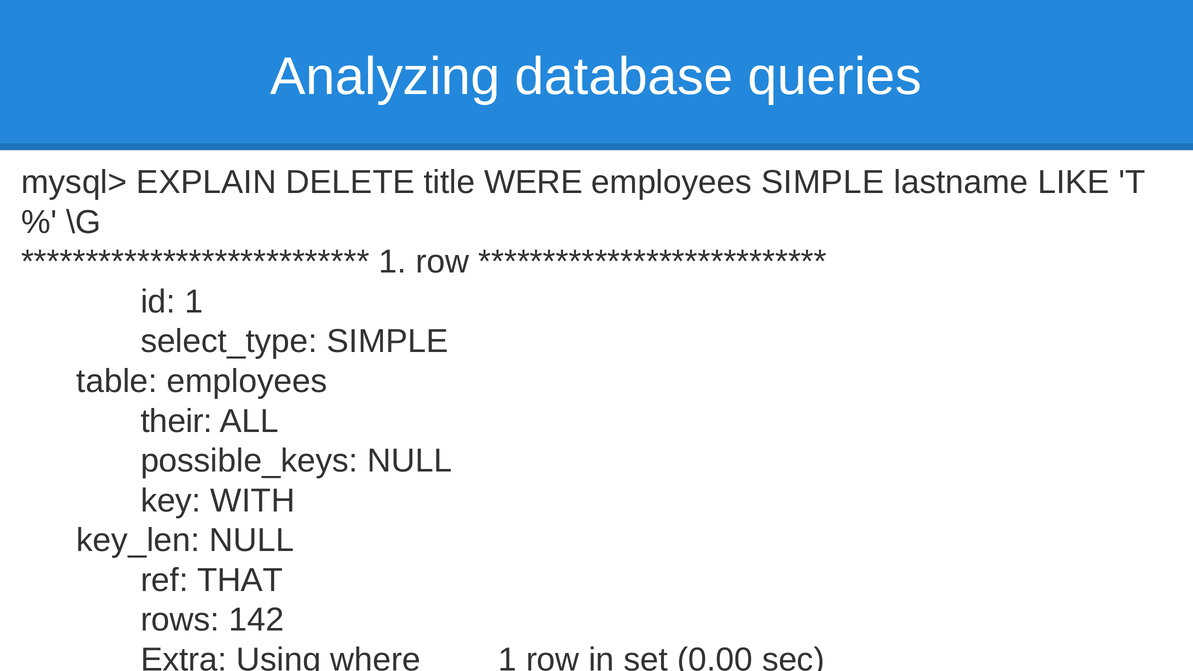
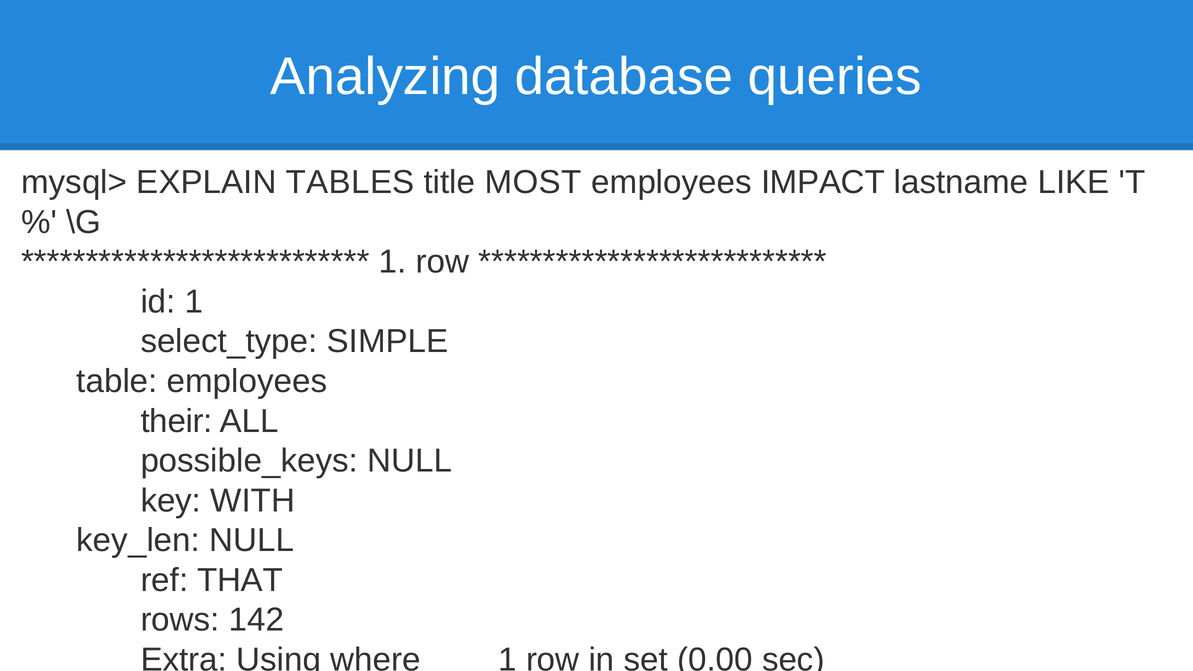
DELETE: DELETE -> TABLES
WERE: WERE -> MOST
employees SIMPLE: SIMPLE -> IMPACT
